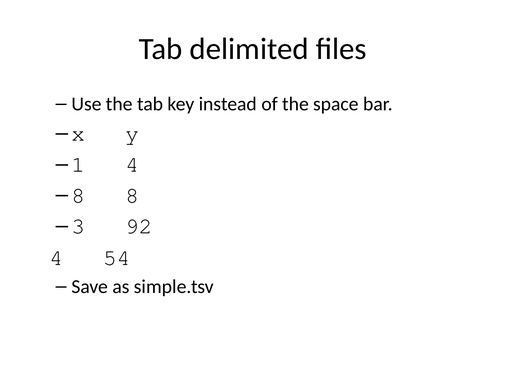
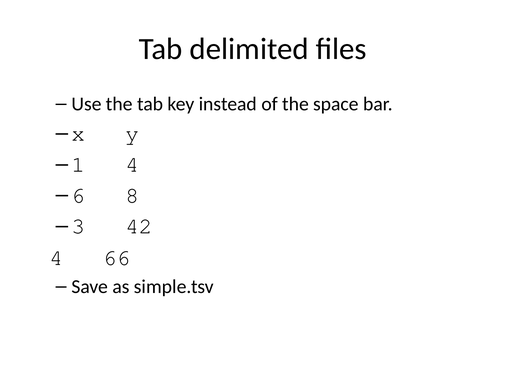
8 at (78, 196): 8 -> 6
92: 92 -> 42
54: 54 -> 66
